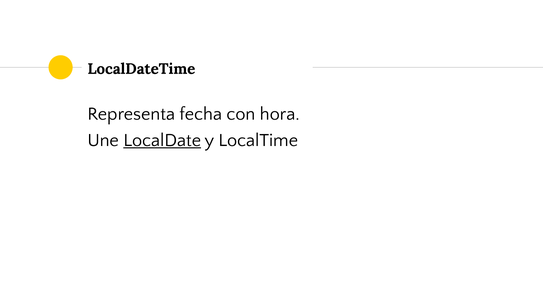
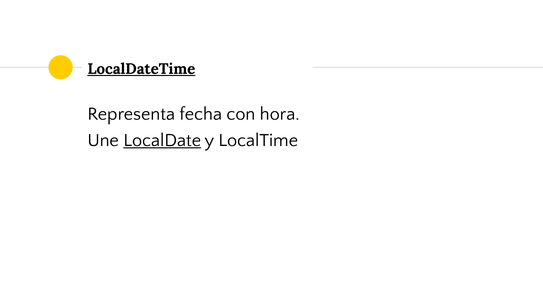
LocalDateTime underline: none -> present
